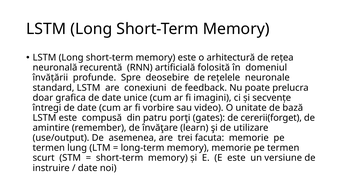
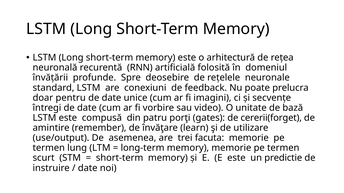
grafica: grafica -> pentru
versiune: versiune -> predictie
